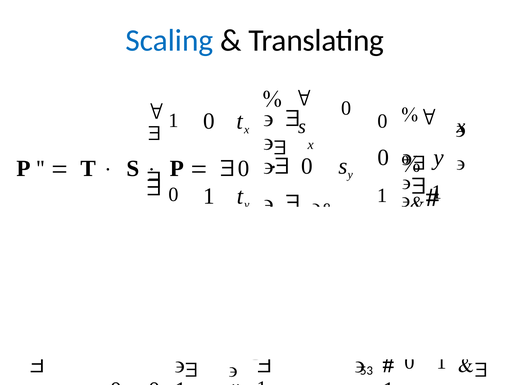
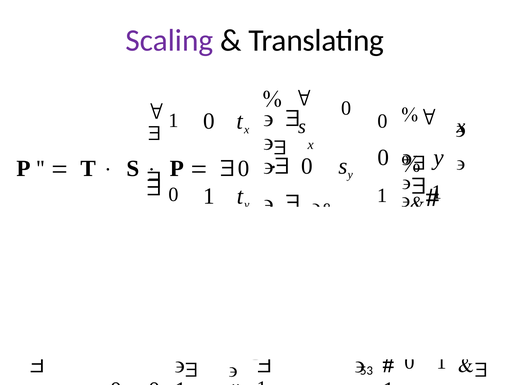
Scaling colour: blue -> purple
